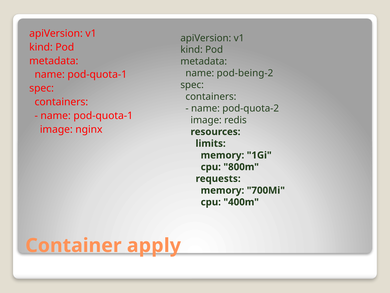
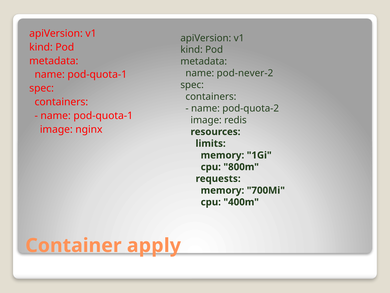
pod-being-2: pod-being-2 -> pod-never-2
